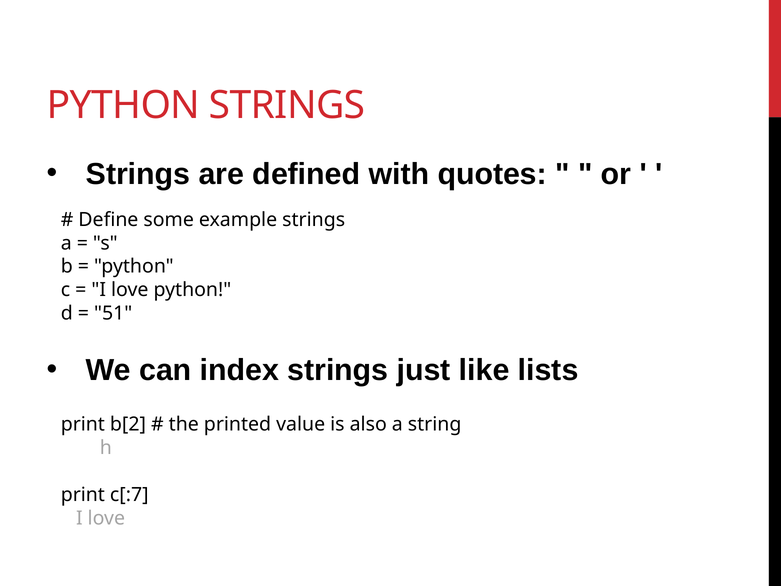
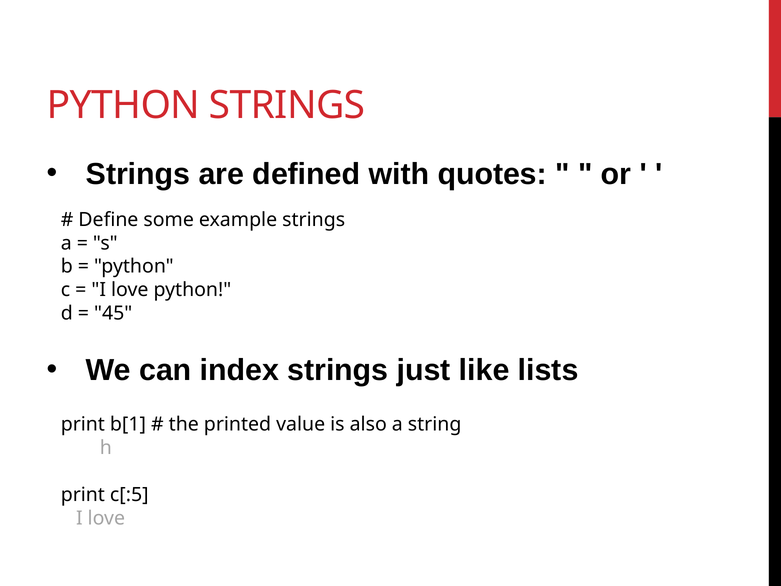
51: 51 -> 45
b[2: b[2 -> b[1
c[:7: c[:7 -> c[:5
